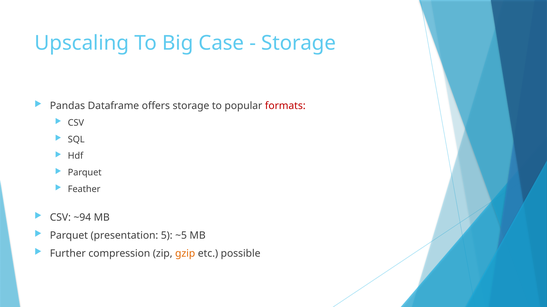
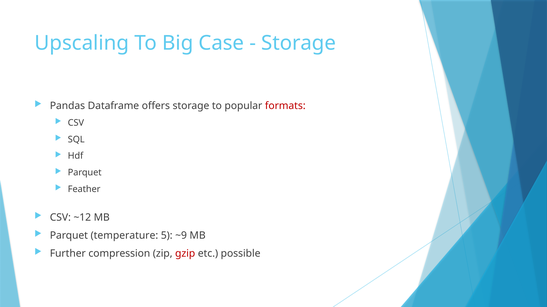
~94: ~94 -> ~12
presentation: presentation -> temperature
~5: ~5 -> ~9
gzip colour: orange -> red
